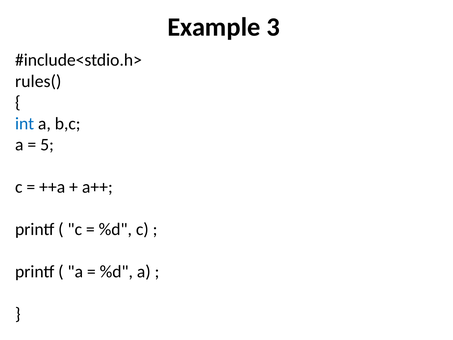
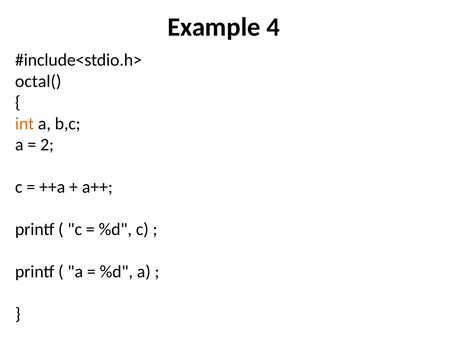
3: 3 -> 4
rules(: rules( -> octal(
int colour: blue -> orange
5: 5 -> 2
